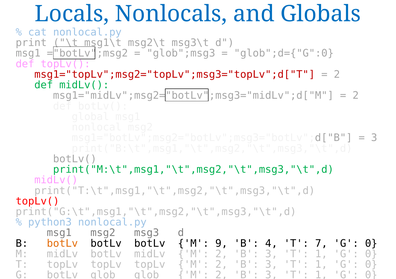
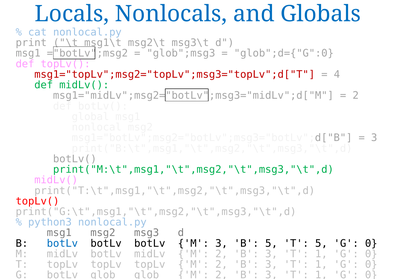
2 at (337, 74): 2 -> 4
botLv at (62, 244) colour: orange -> blue
M 9: 9 -> 3
B 4: 4 -> 5
T 7: 7 -> 5
